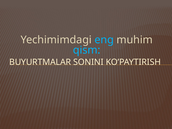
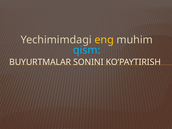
eng colour: light blue -> yellow
